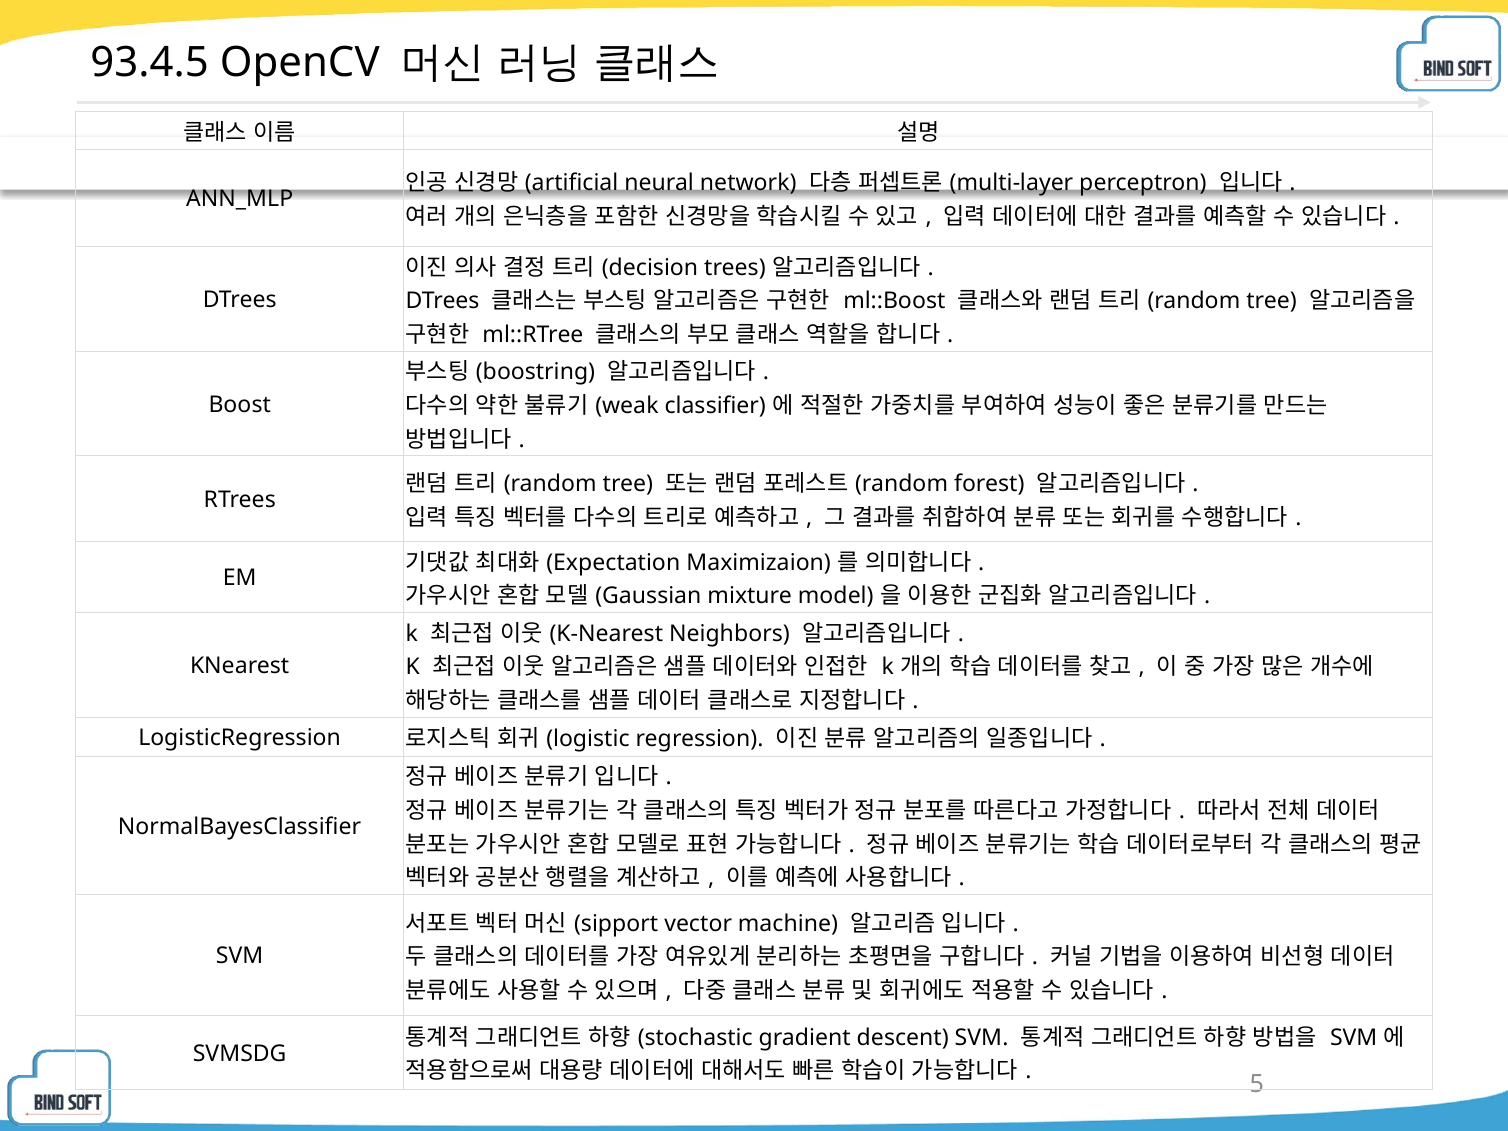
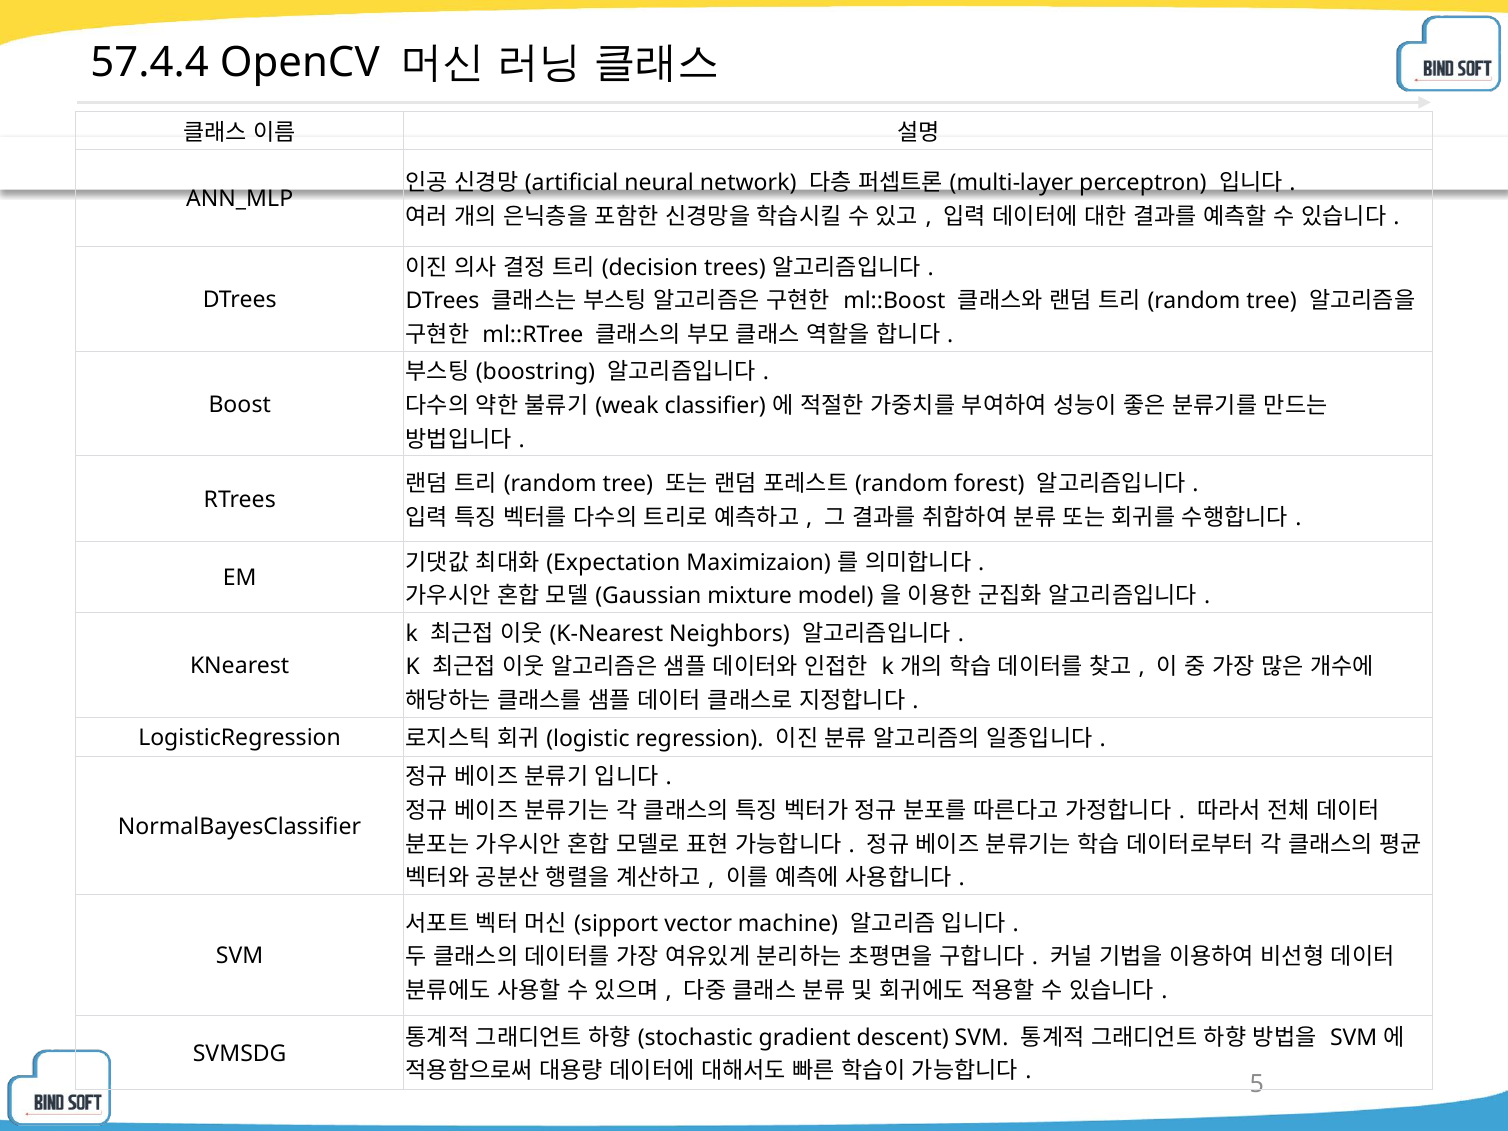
93.4.5: 93.4.5 -> 57.4.4
